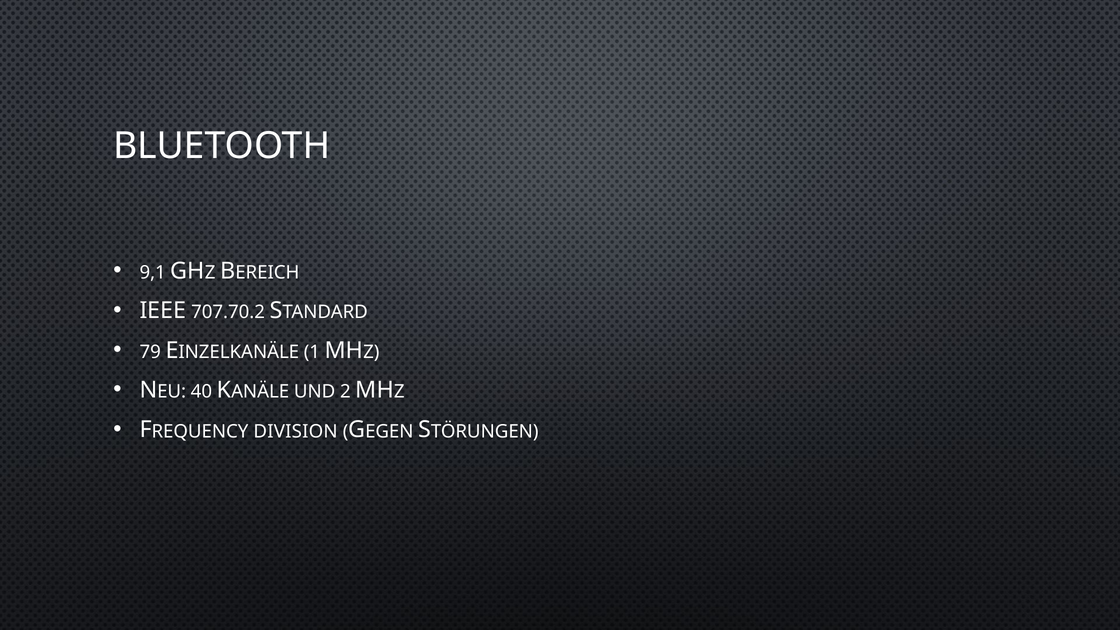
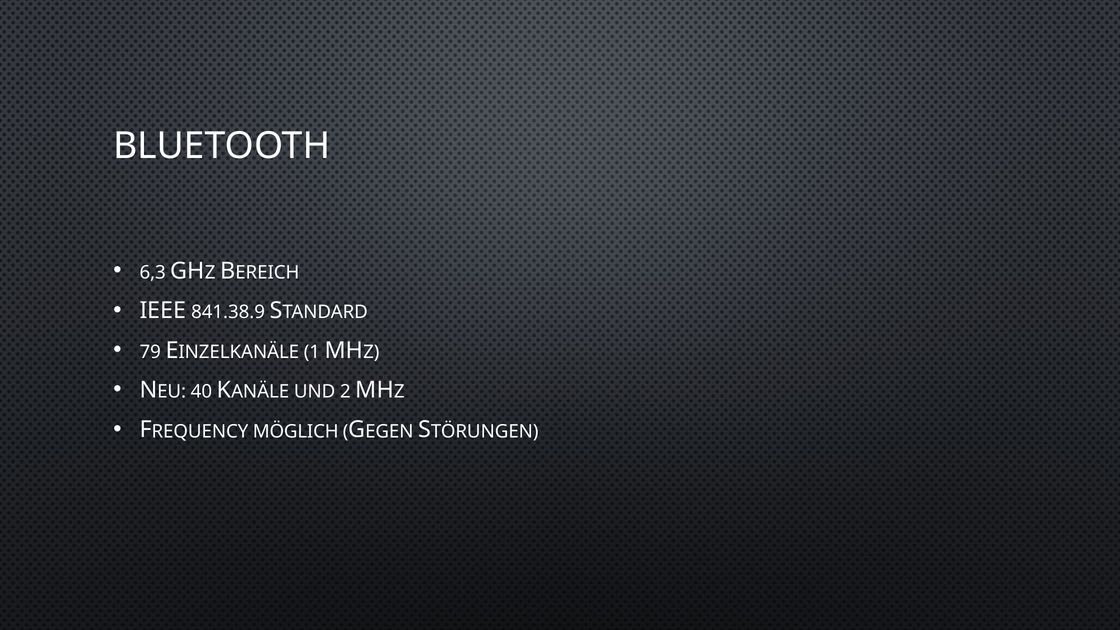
9,1: 9,1 -> 6,3
707.70.2: 707.70.2 -> 841.38.9
DIVISION: DIVISION -> MÖGLICH
